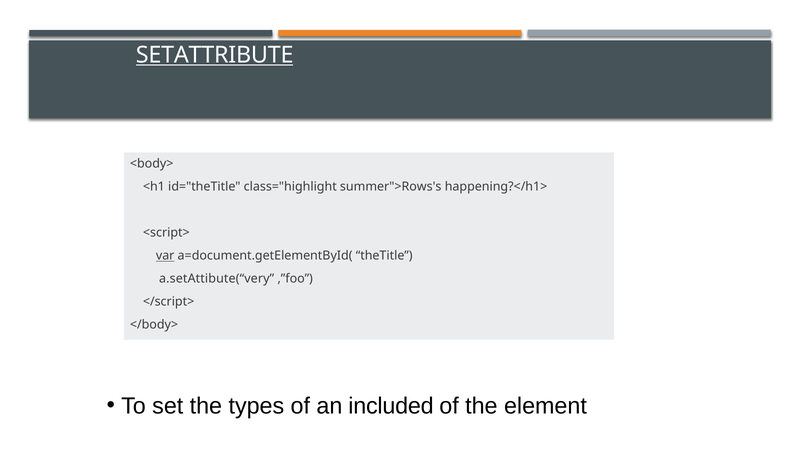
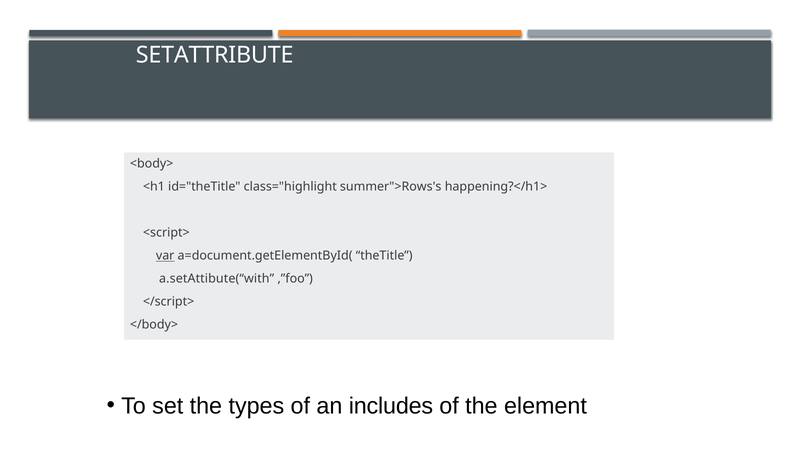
SETATTRIBUTE underline: present -> none
a.setAttibute(“very: a.setAttibute(“very -> a.setAttibute(“with
included: included -> includes
